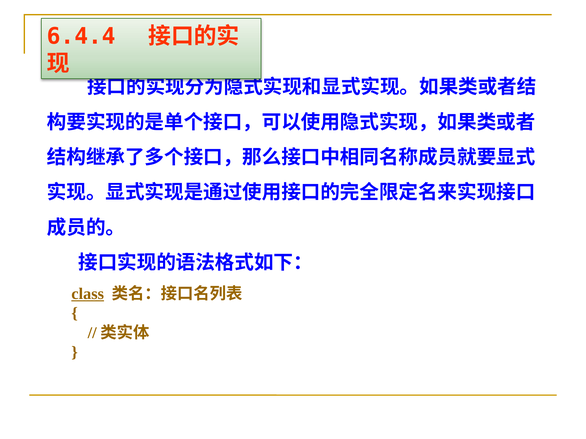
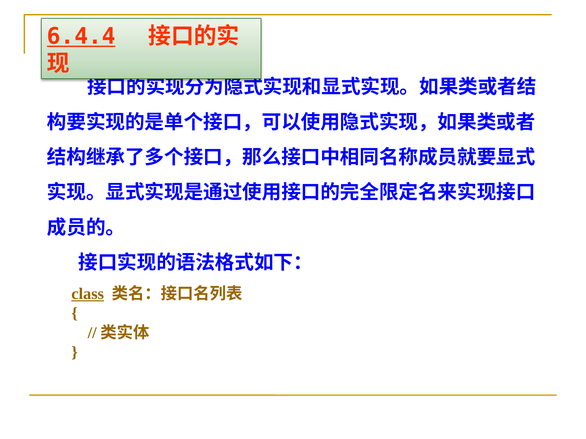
6.4.4 underline: none -> present
